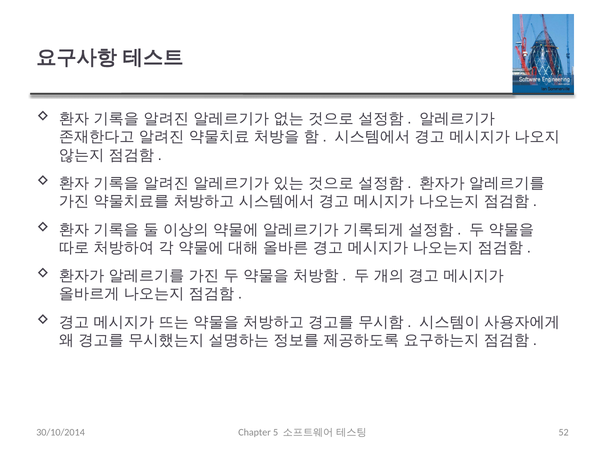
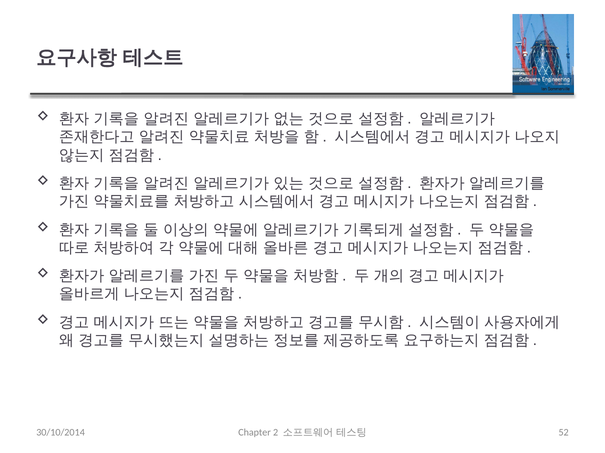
5: 5 -> 2
